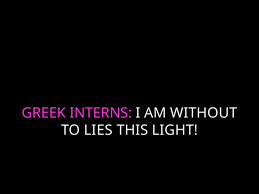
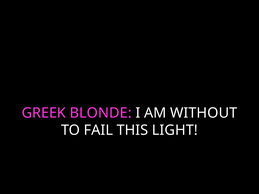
INTERNS: INTERNS -> BLONDE
LIES: LIES -> FAIL
